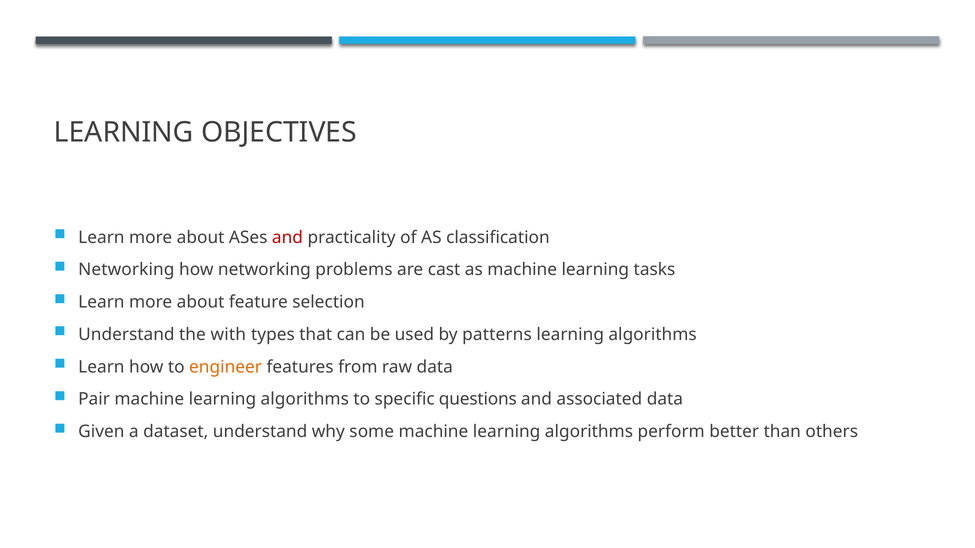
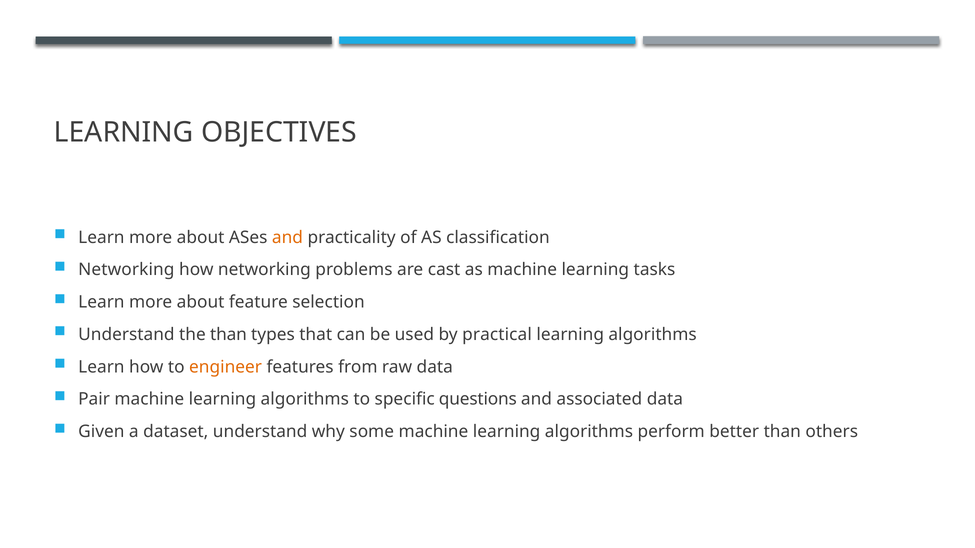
and at (287, 238) colour: red -> orange
the with: with -> than
patterns: patterns -> practical
